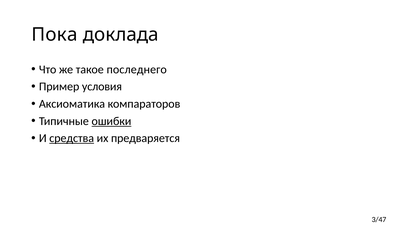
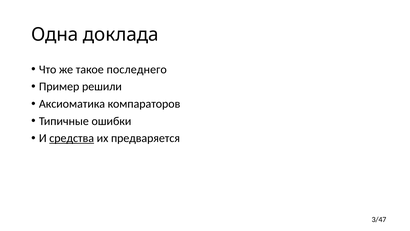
Пока: Пока -> Одна
условия: условия -> решили
ошибки underline: present -> none
